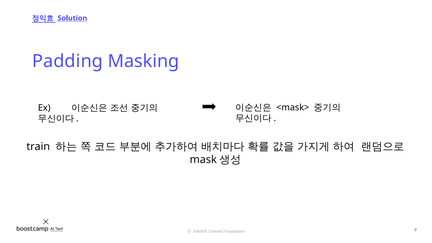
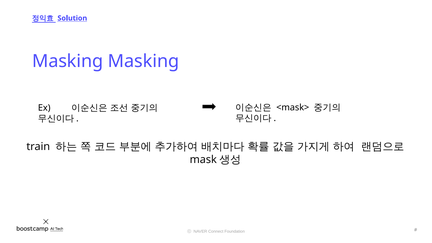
Padding at (68, 61): Padding -> Masking
